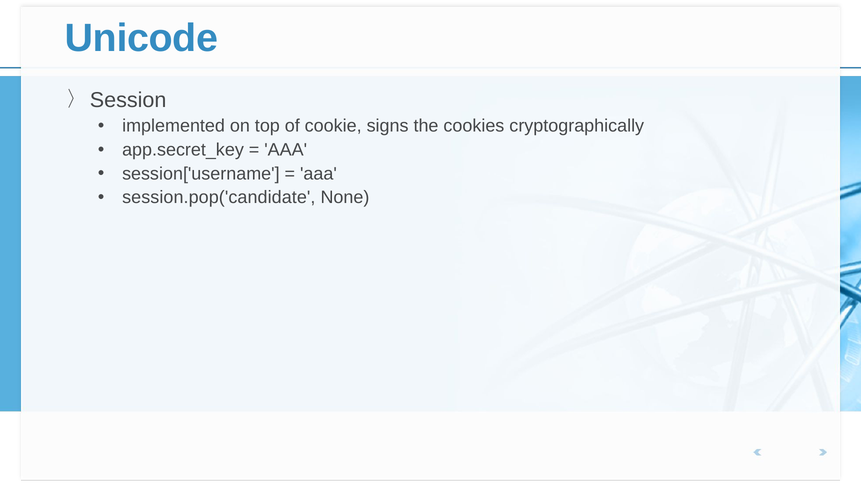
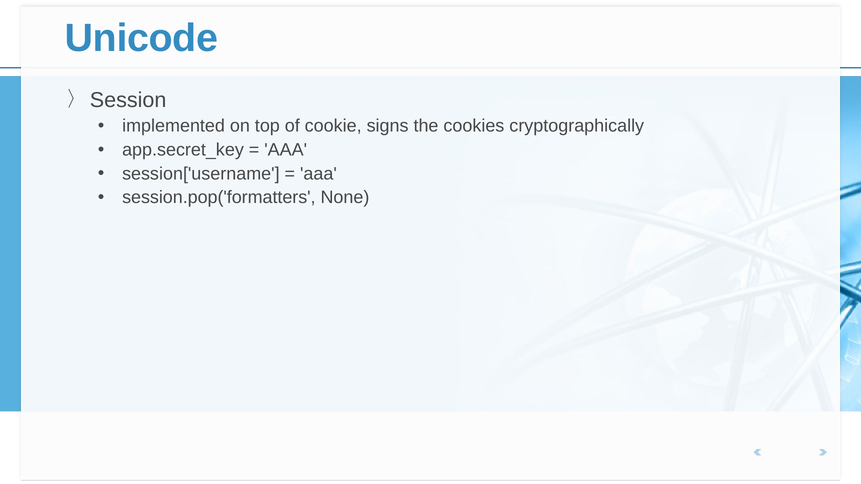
session.pop('candidate: session.pop('candidate -> session.pop('formatters
